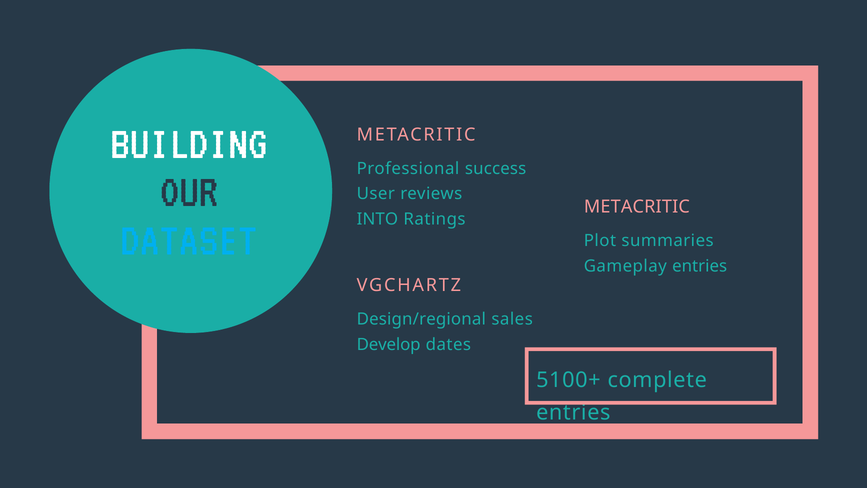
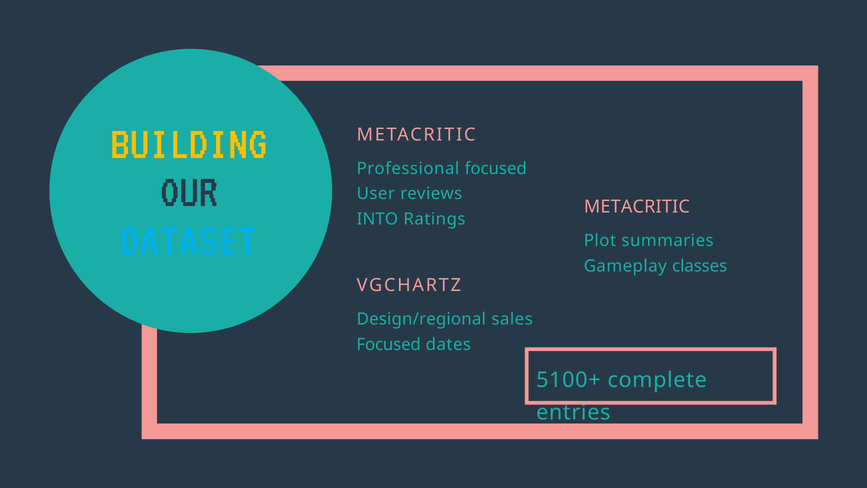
BUILDING colour: white -> yellow
Professional success: success -> focused
Gameplay entries: entries -> classes
Develop at (389, 344): Develop -> Focused
